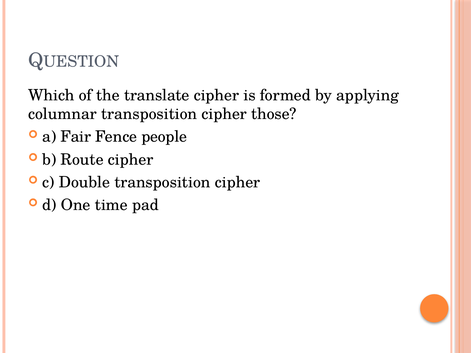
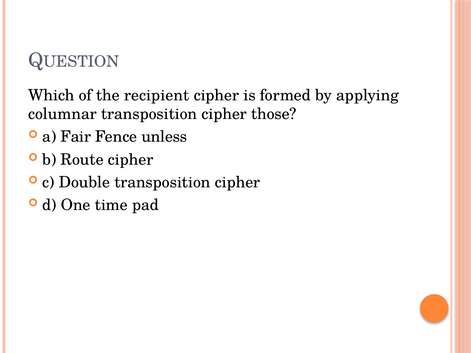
translate: translate -> recipient
people: people -> unless
